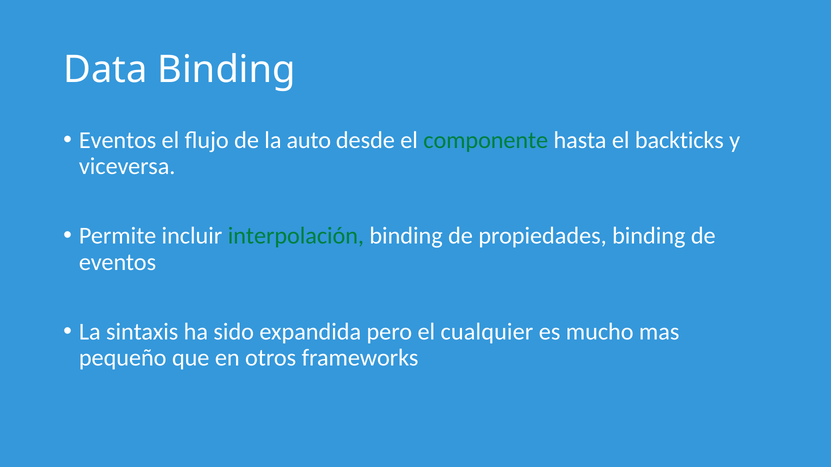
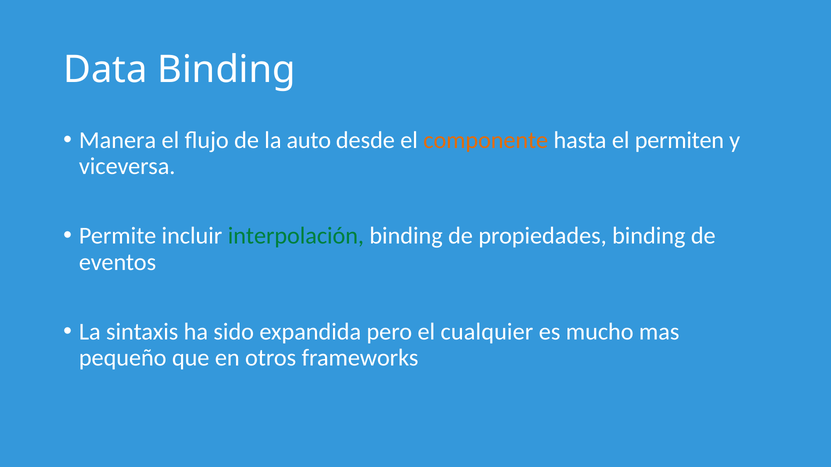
Eventos at (118, 140): Eventos -> Manera
componente colour: green -> orange
backticks: backticks -> permiten
